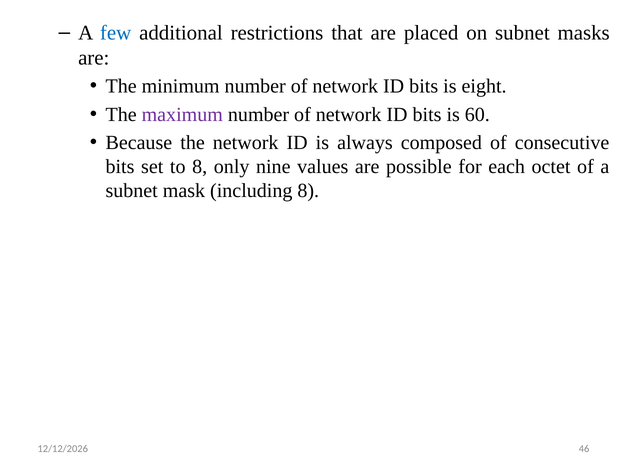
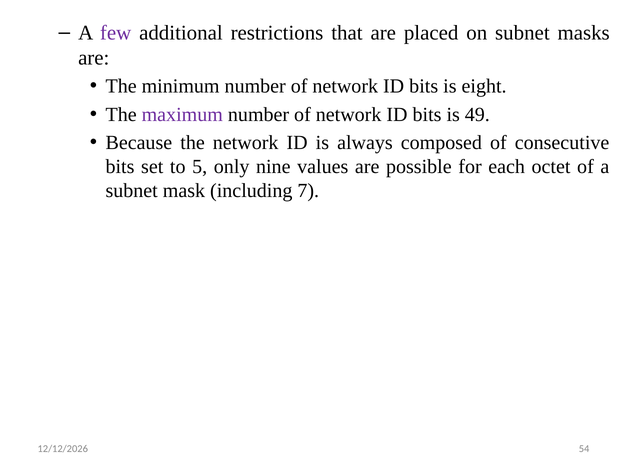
few colour: blue -> purple
60: 60 -> 49
to 8: 8 -> 5
including 8: 8 -> 7
46: 46 -> 54
